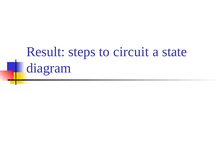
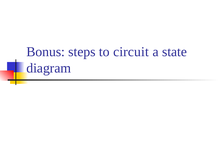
Result: Result -> Bonus
